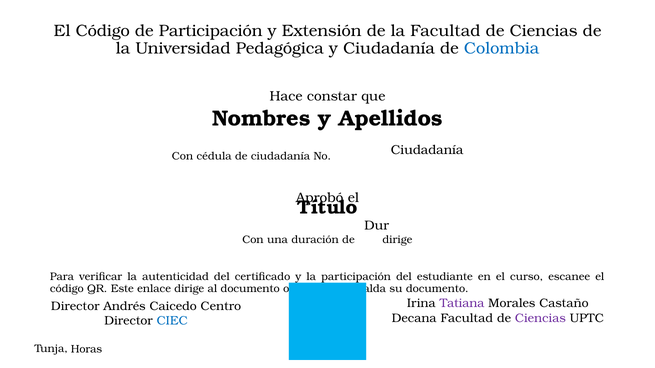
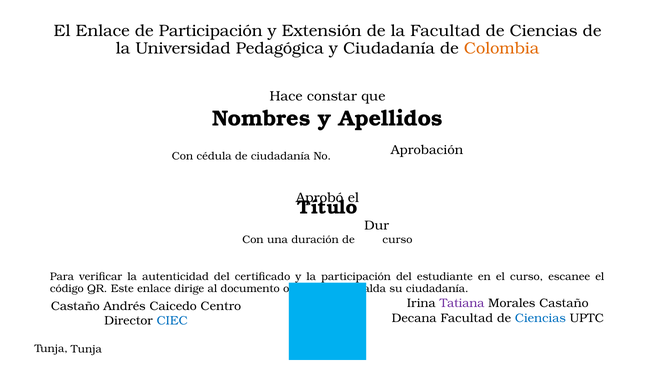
Código at (103, 31): Código -> Enlace
Colombia colour: blue -> orange
Ciudadanía at (427, 150): Ciudadanía -> Aprobación
de dirige: dirige -> curso
su documento: documento -> ciudadanía
Director at (75, 306): Director -> Castaño
Ciencias at (540, 319) colour: purple -> blue
Horas at (86, 349): Horas -> Tunja
